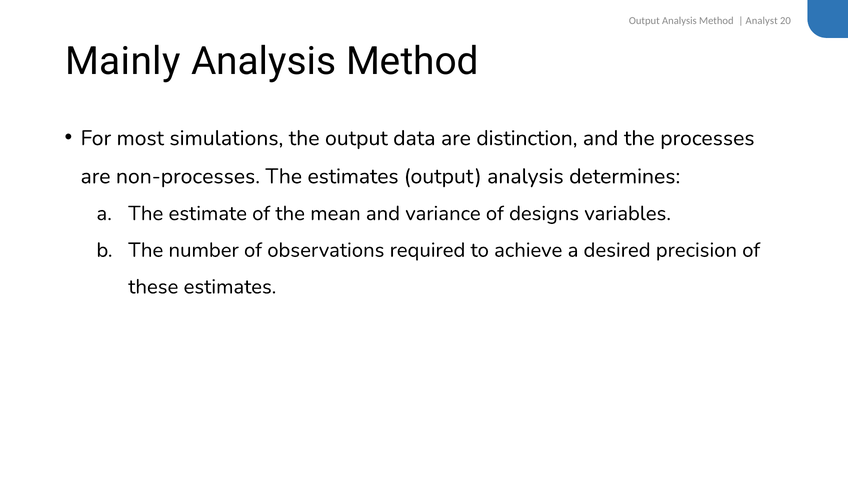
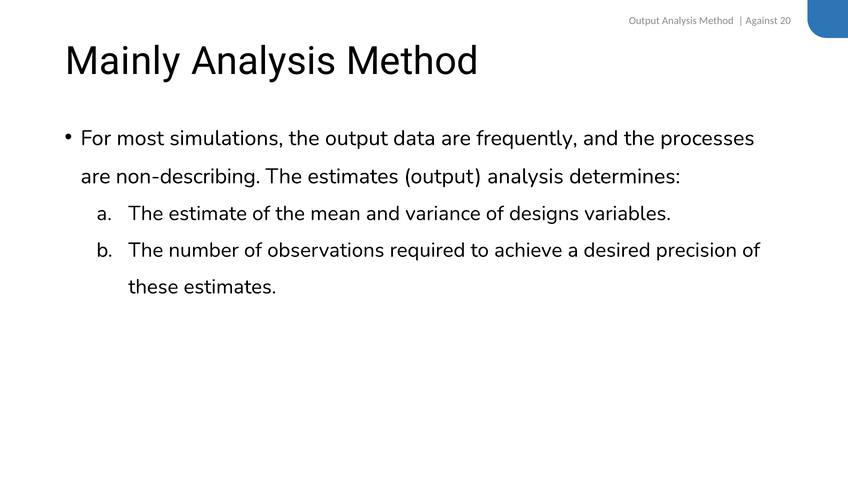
Analyst: Analyst -> Against
distinction: distinction -> frequently
non-processes: non-processes -> non-describing
